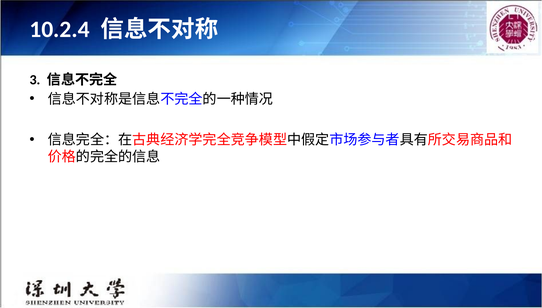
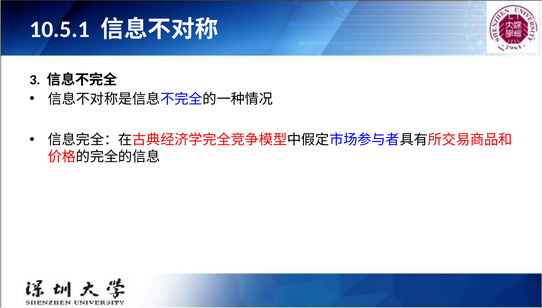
10.2.4: 10.2.4 -> 10.5.1
